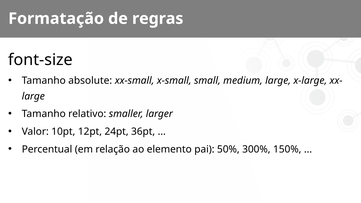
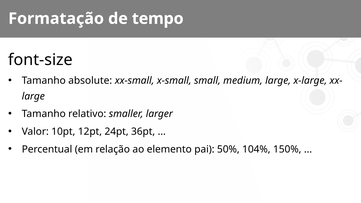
regras: regras -> tempo
300%: 300% -> 104%
